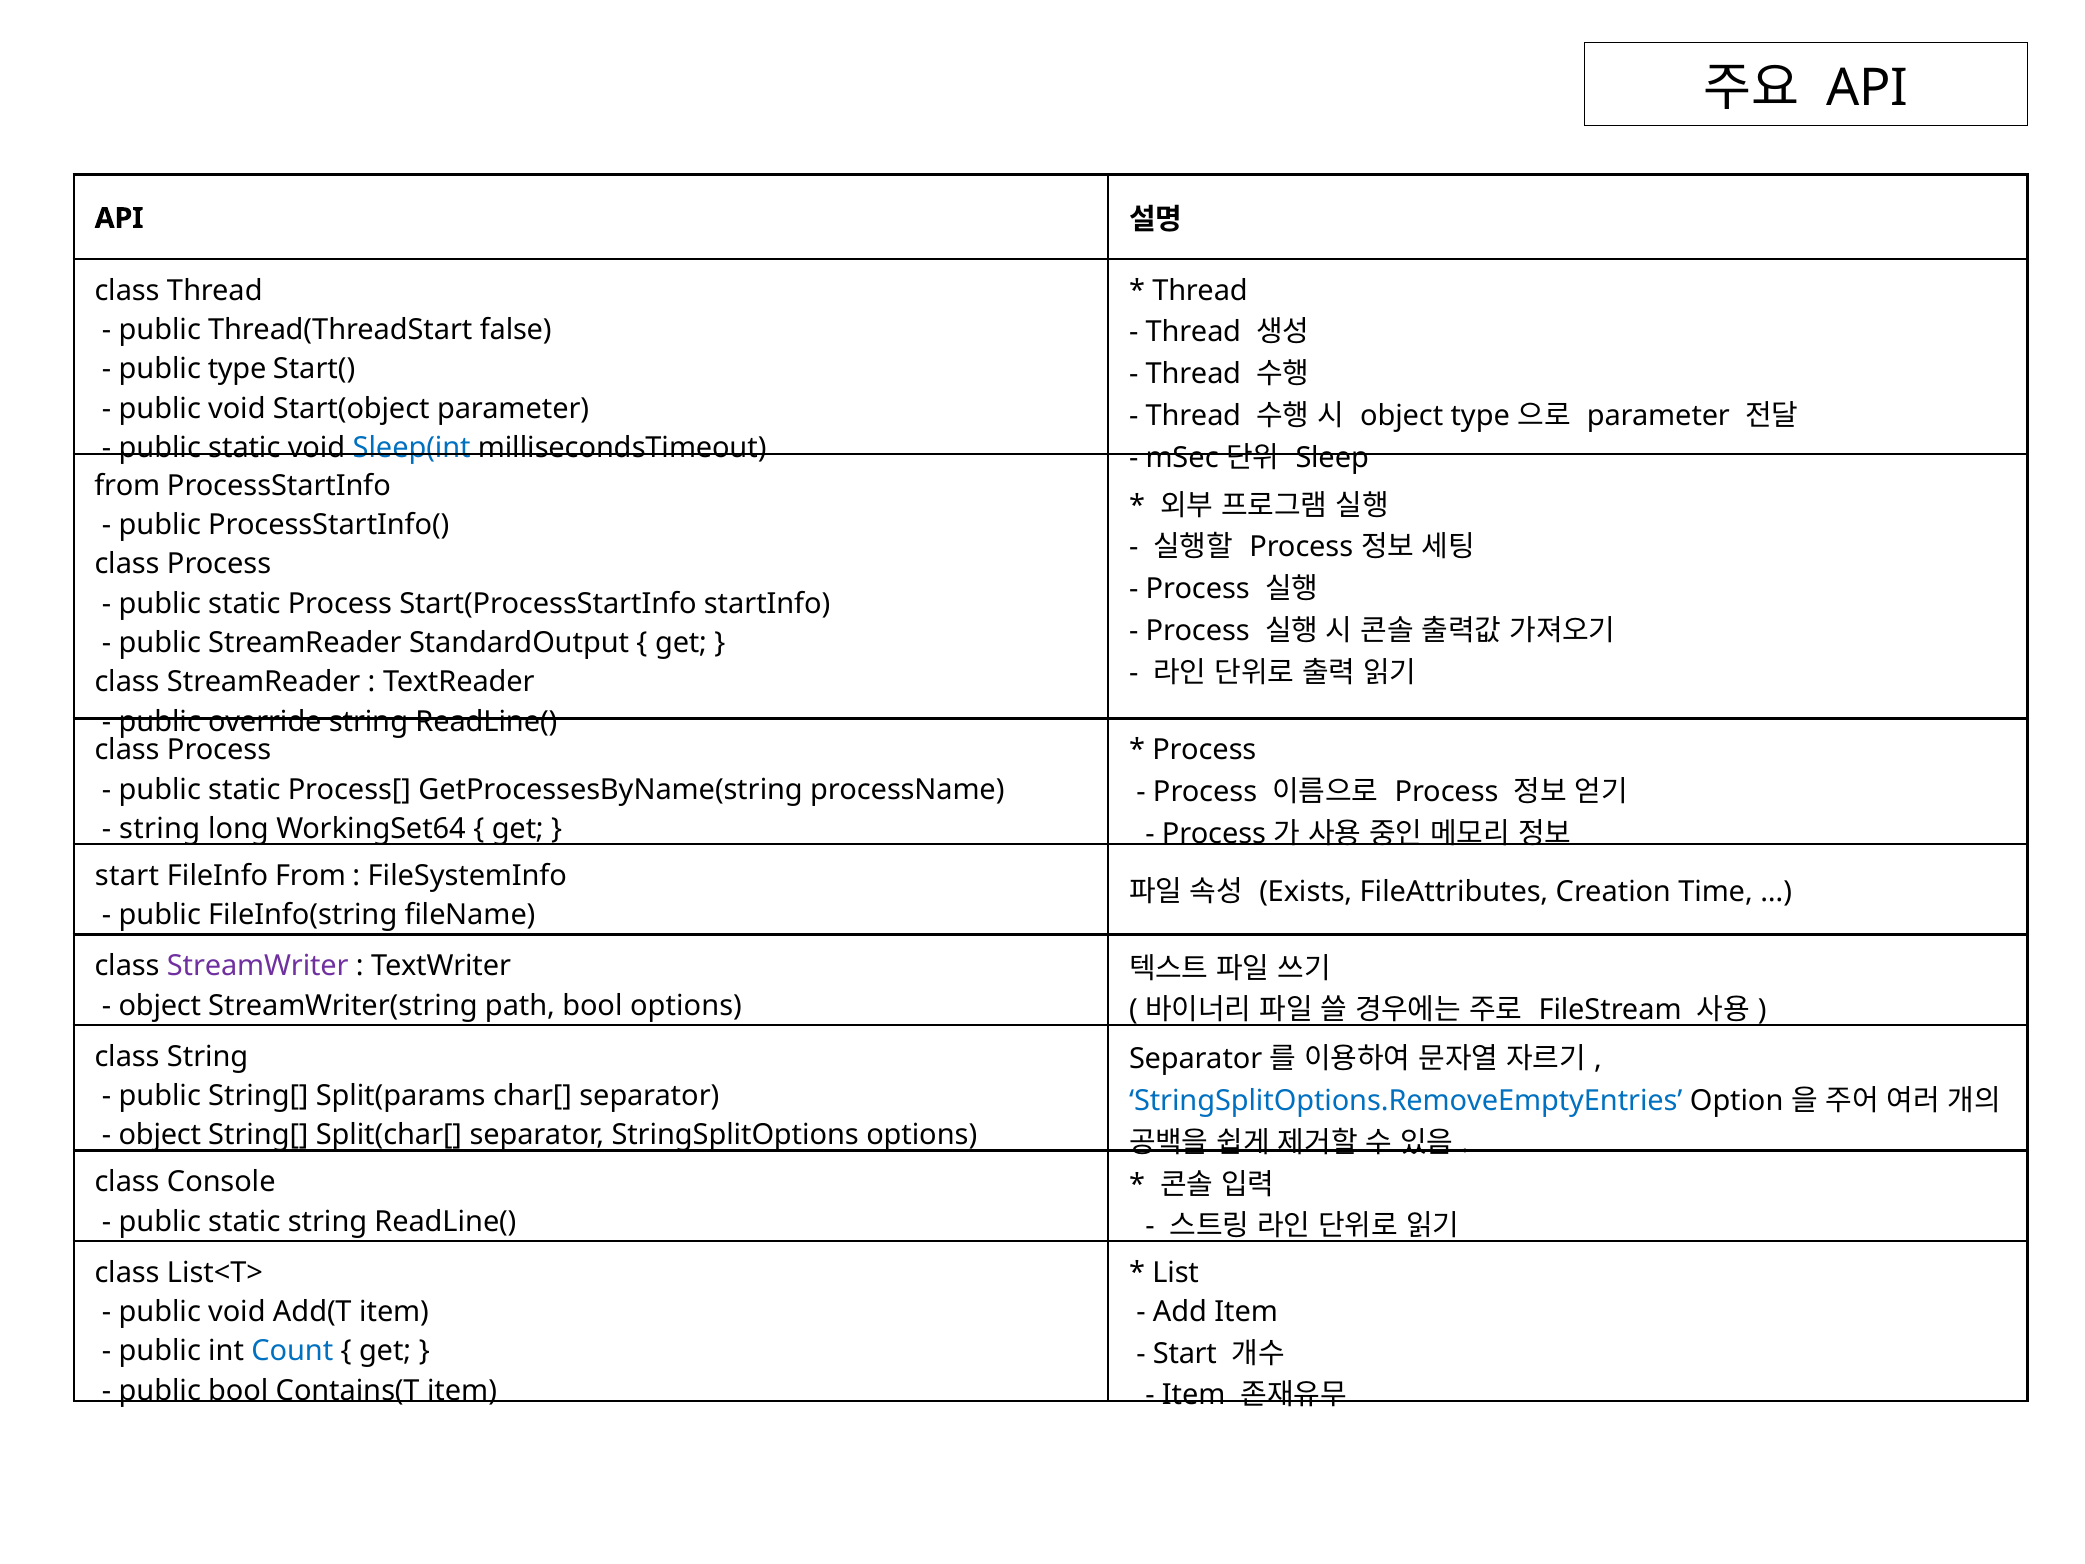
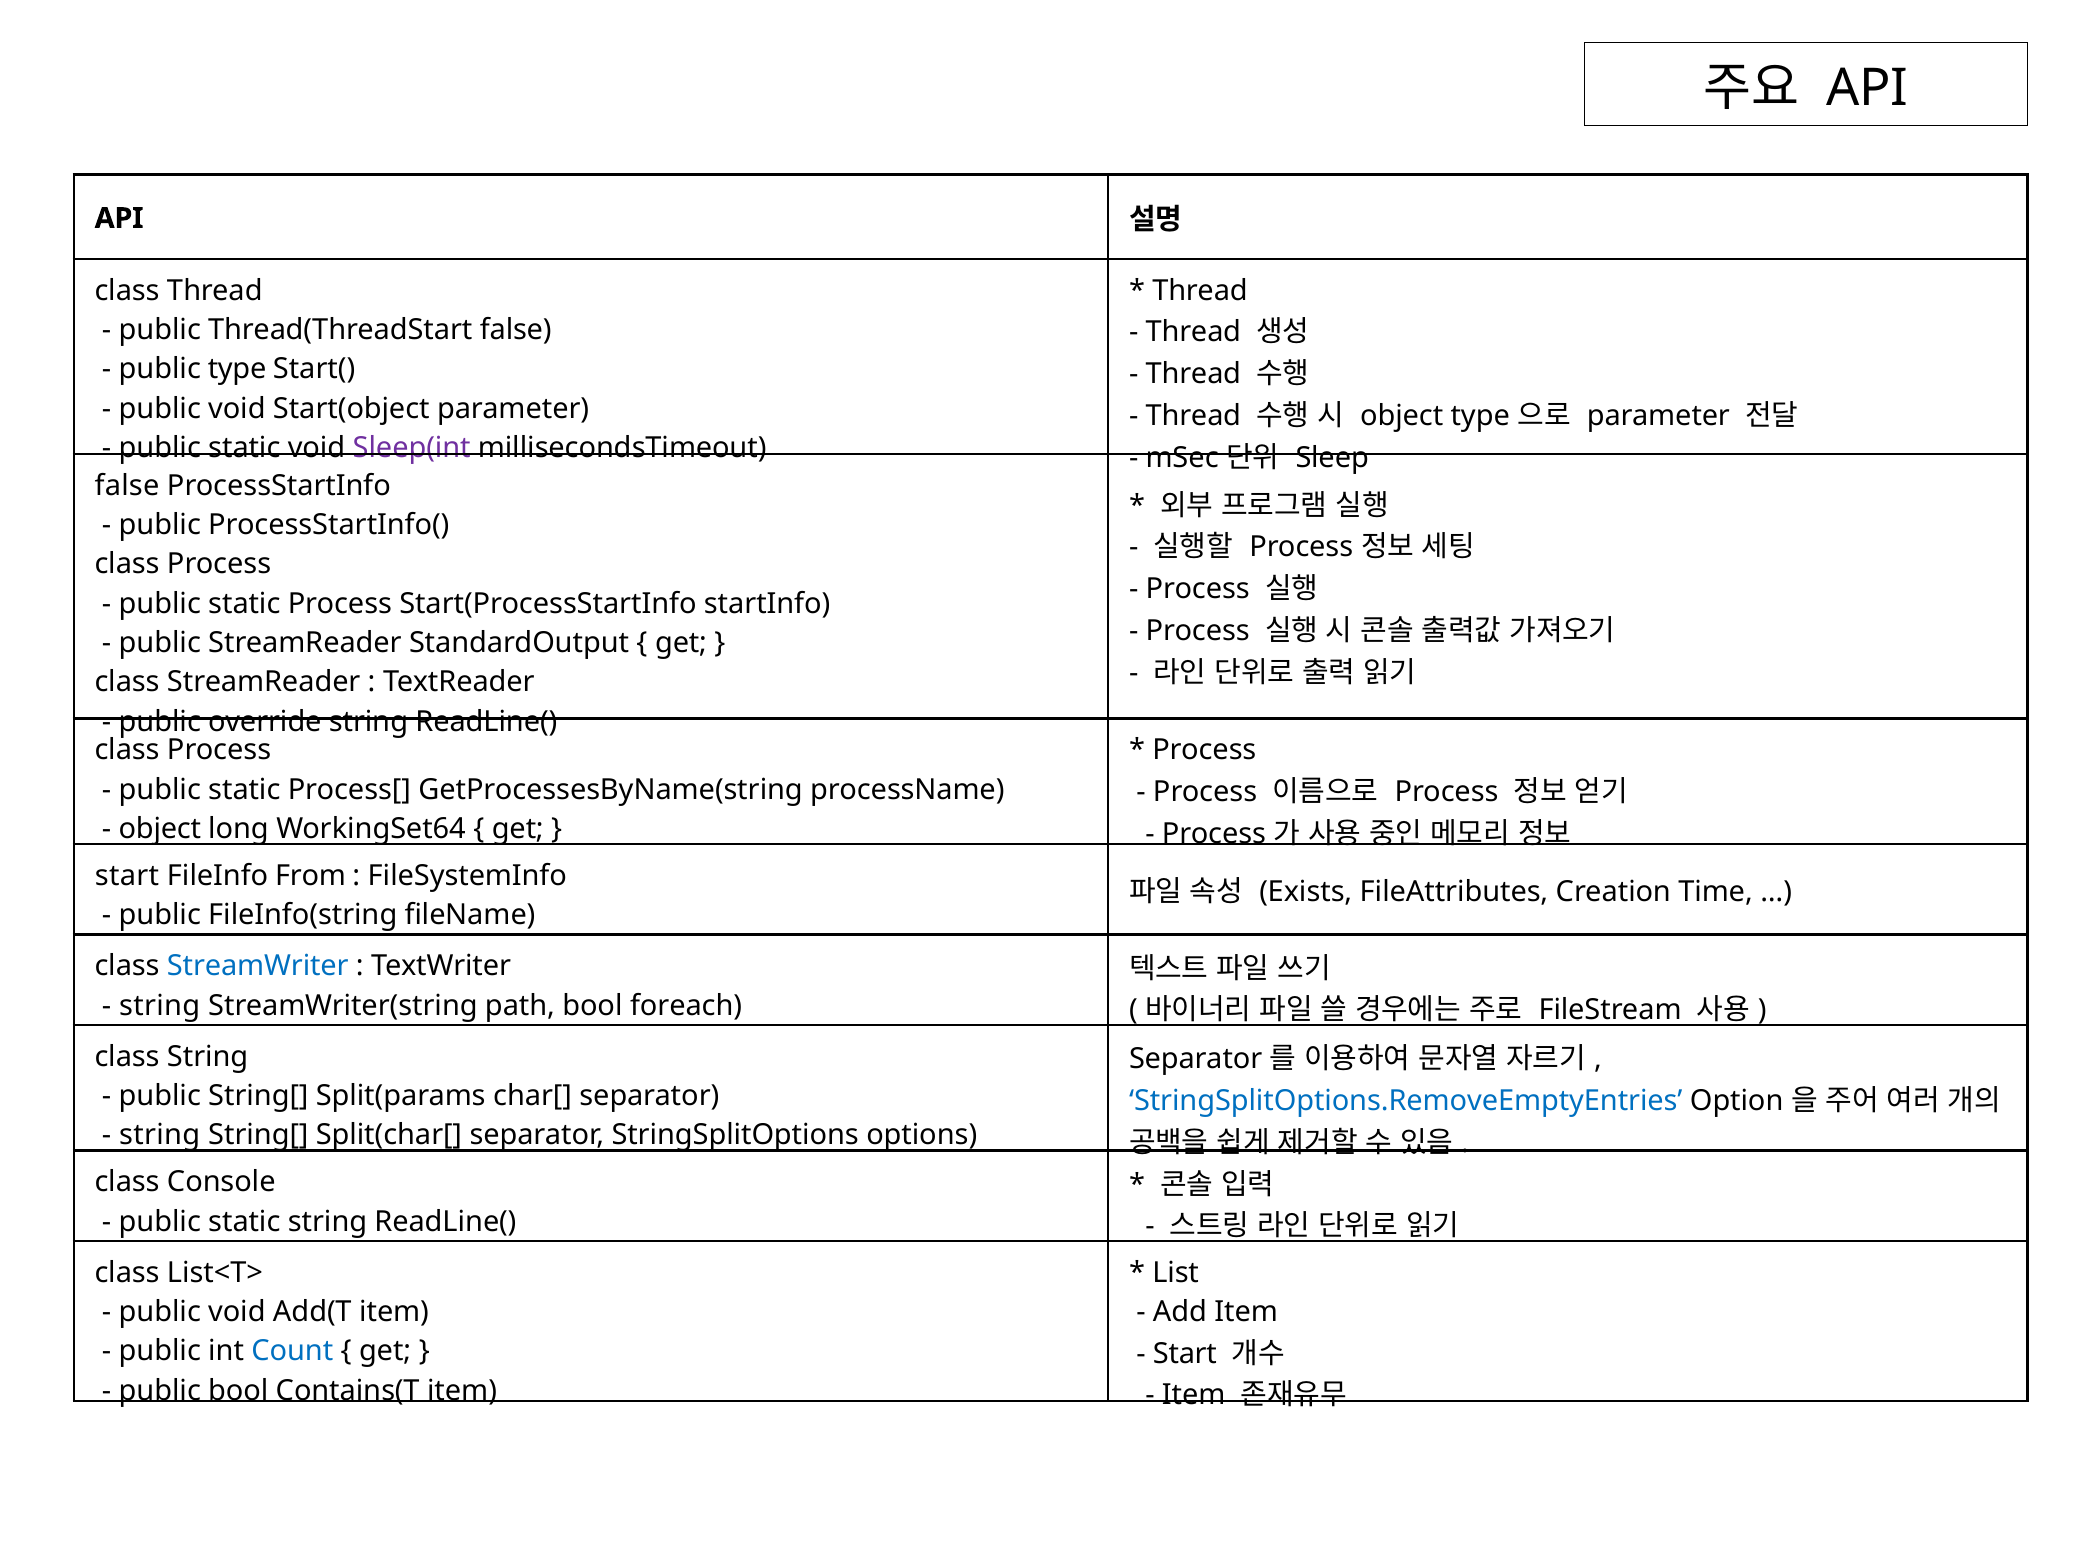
Sleep(int colour: blue -> purple
from at (127, 486): from -> false
string at (160, 829): string -> object
StreamWriter colour: purple -> blue
object at (160, 1005): object -> string
bool options: options -> foreach
object at (160, 1135): object -> string
